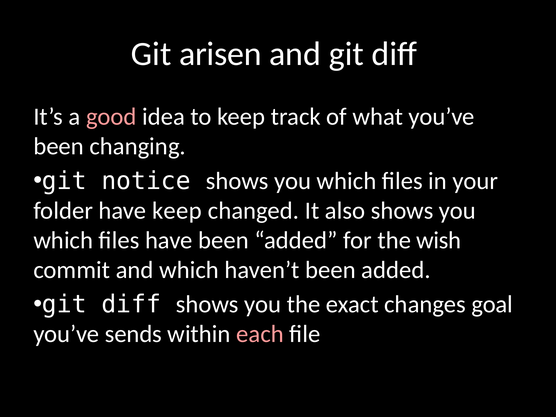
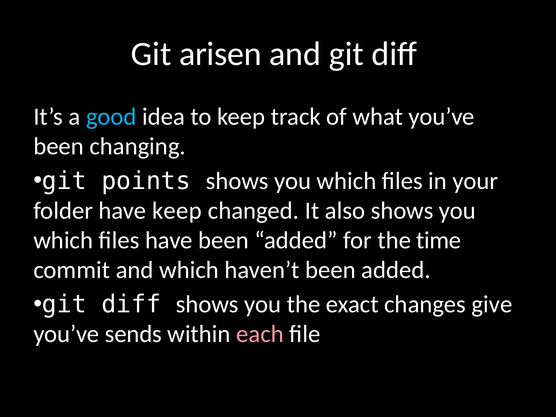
good colour: pink -> light blue
notice: notice -> points
wish: wish -> time
goal: goal -> give
